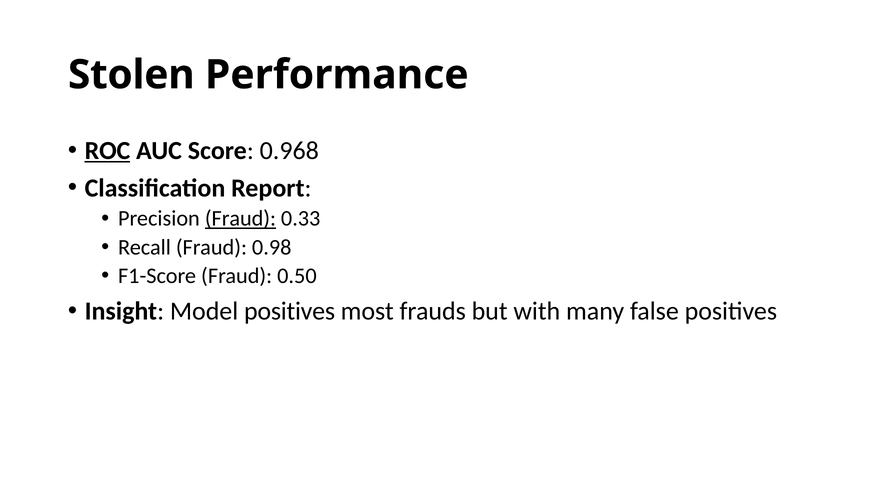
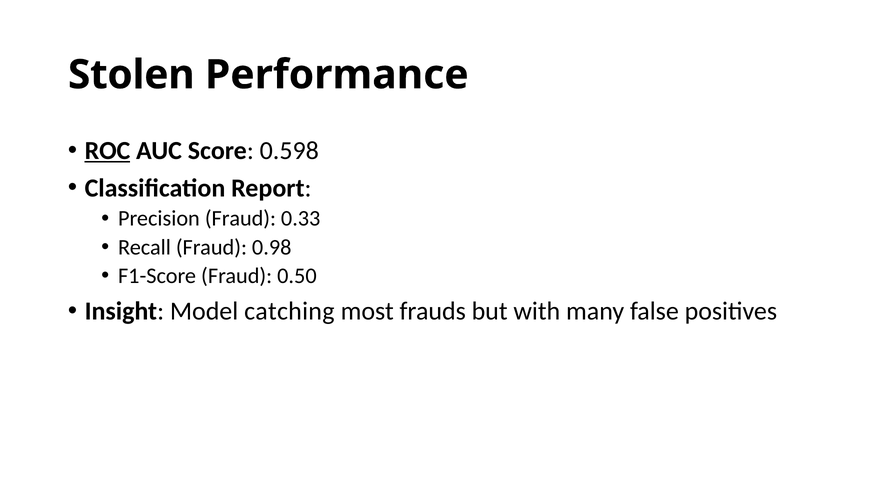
0.968: 0.968 -> 0.598
Fraud at (240, 219) underline: present -> none
Model positives: positives -> catching
